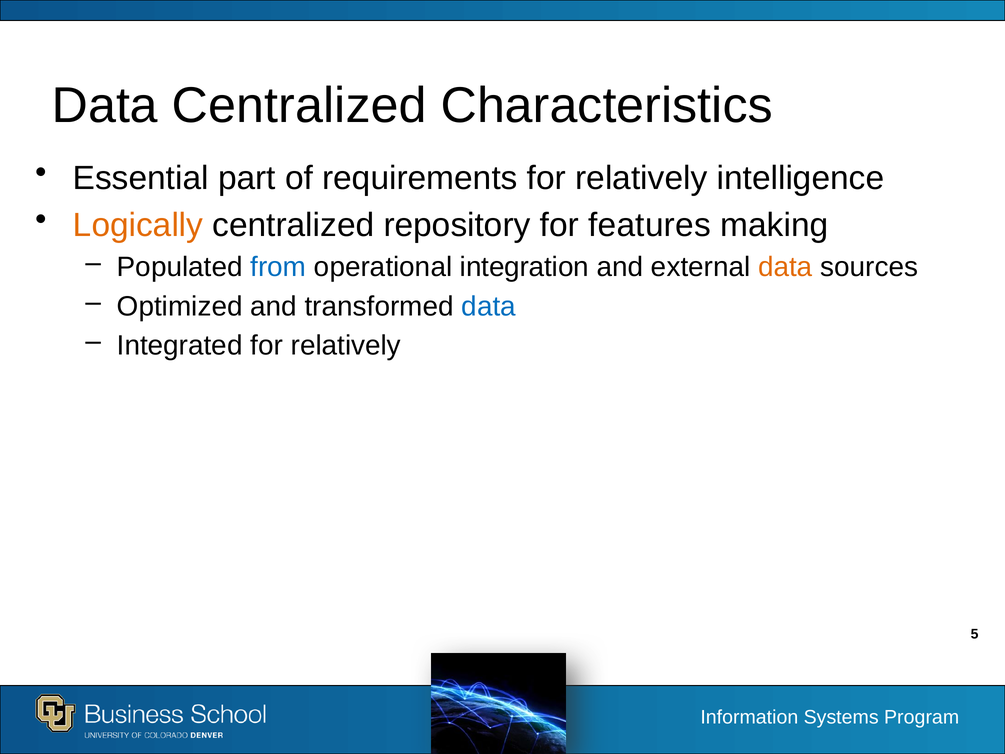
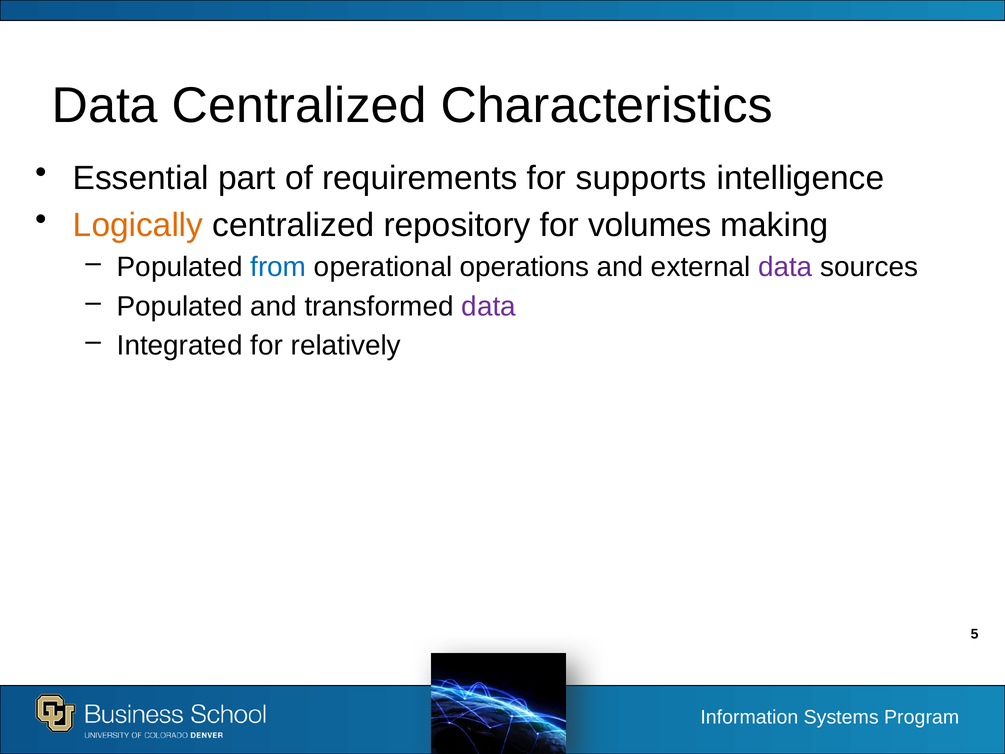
relatively at (641, 178): relatively -> supports
features: features -> volumes
integration: integration -> operations
data at (785, 267) colour: orange -> purple
Optimized at (180, 306): Optimized -> Populated
data at (489, 306) colour: blue -> purple
